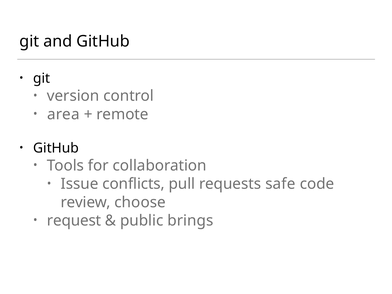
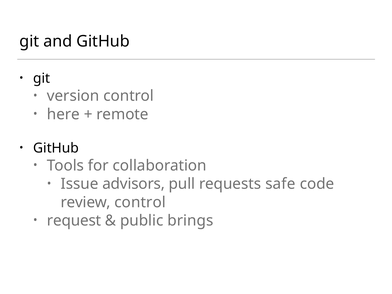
area: area -> here
conflicts: conflicts -> advisors
review choose: choose -> control
